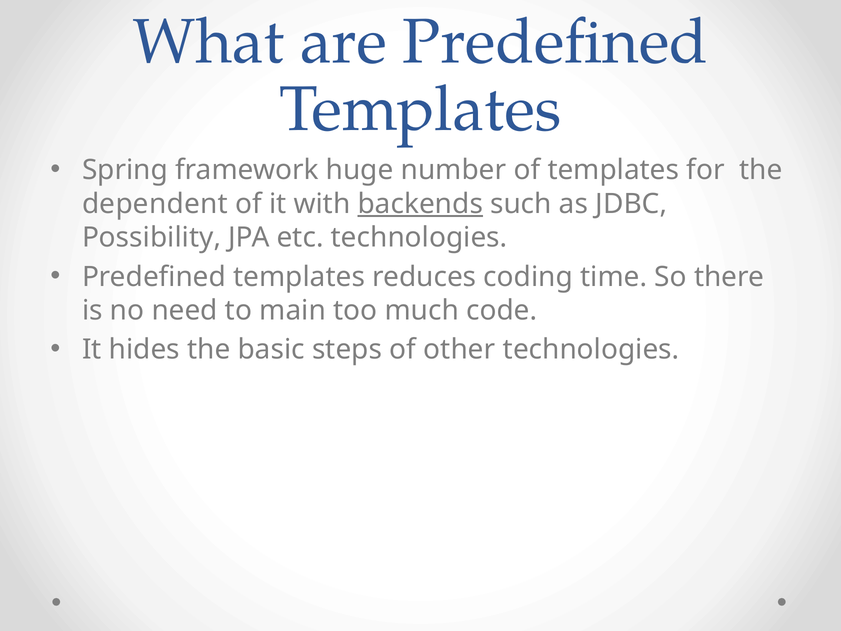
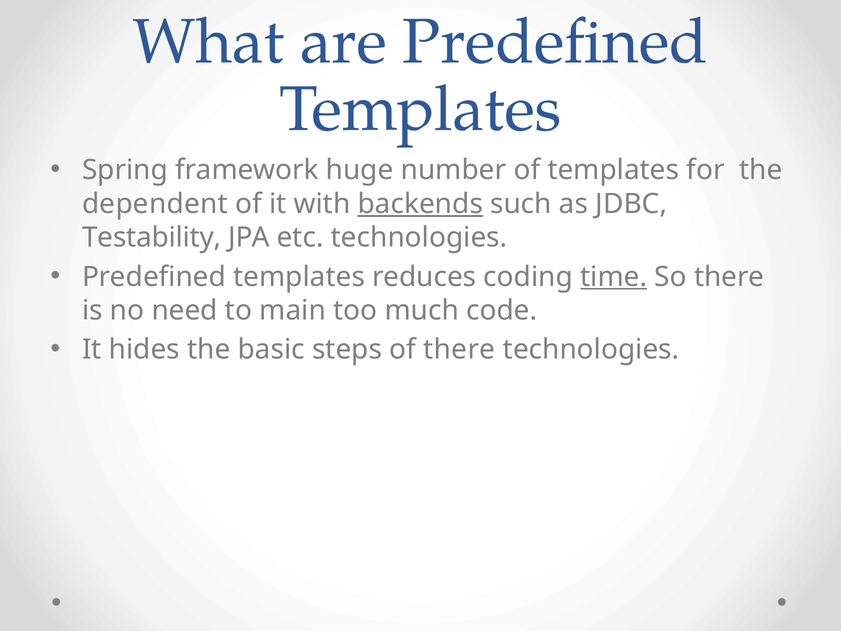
Possibility: Possibility -> Testability
time underline: none -> present
of other: other -> there
